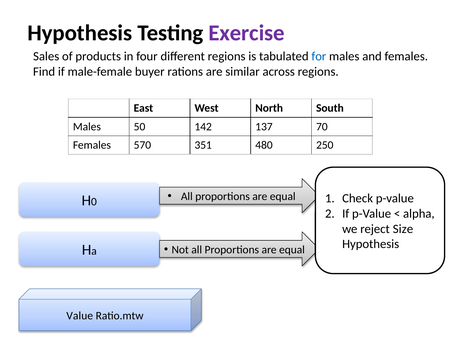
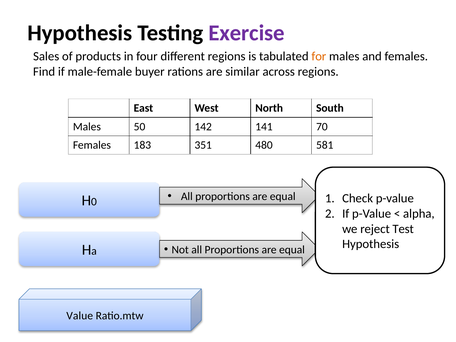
for colour: blue -> orange
137: 137 -> 141
570: 570 -> 183
250: 250 -> 581
Size: Size -> Test
